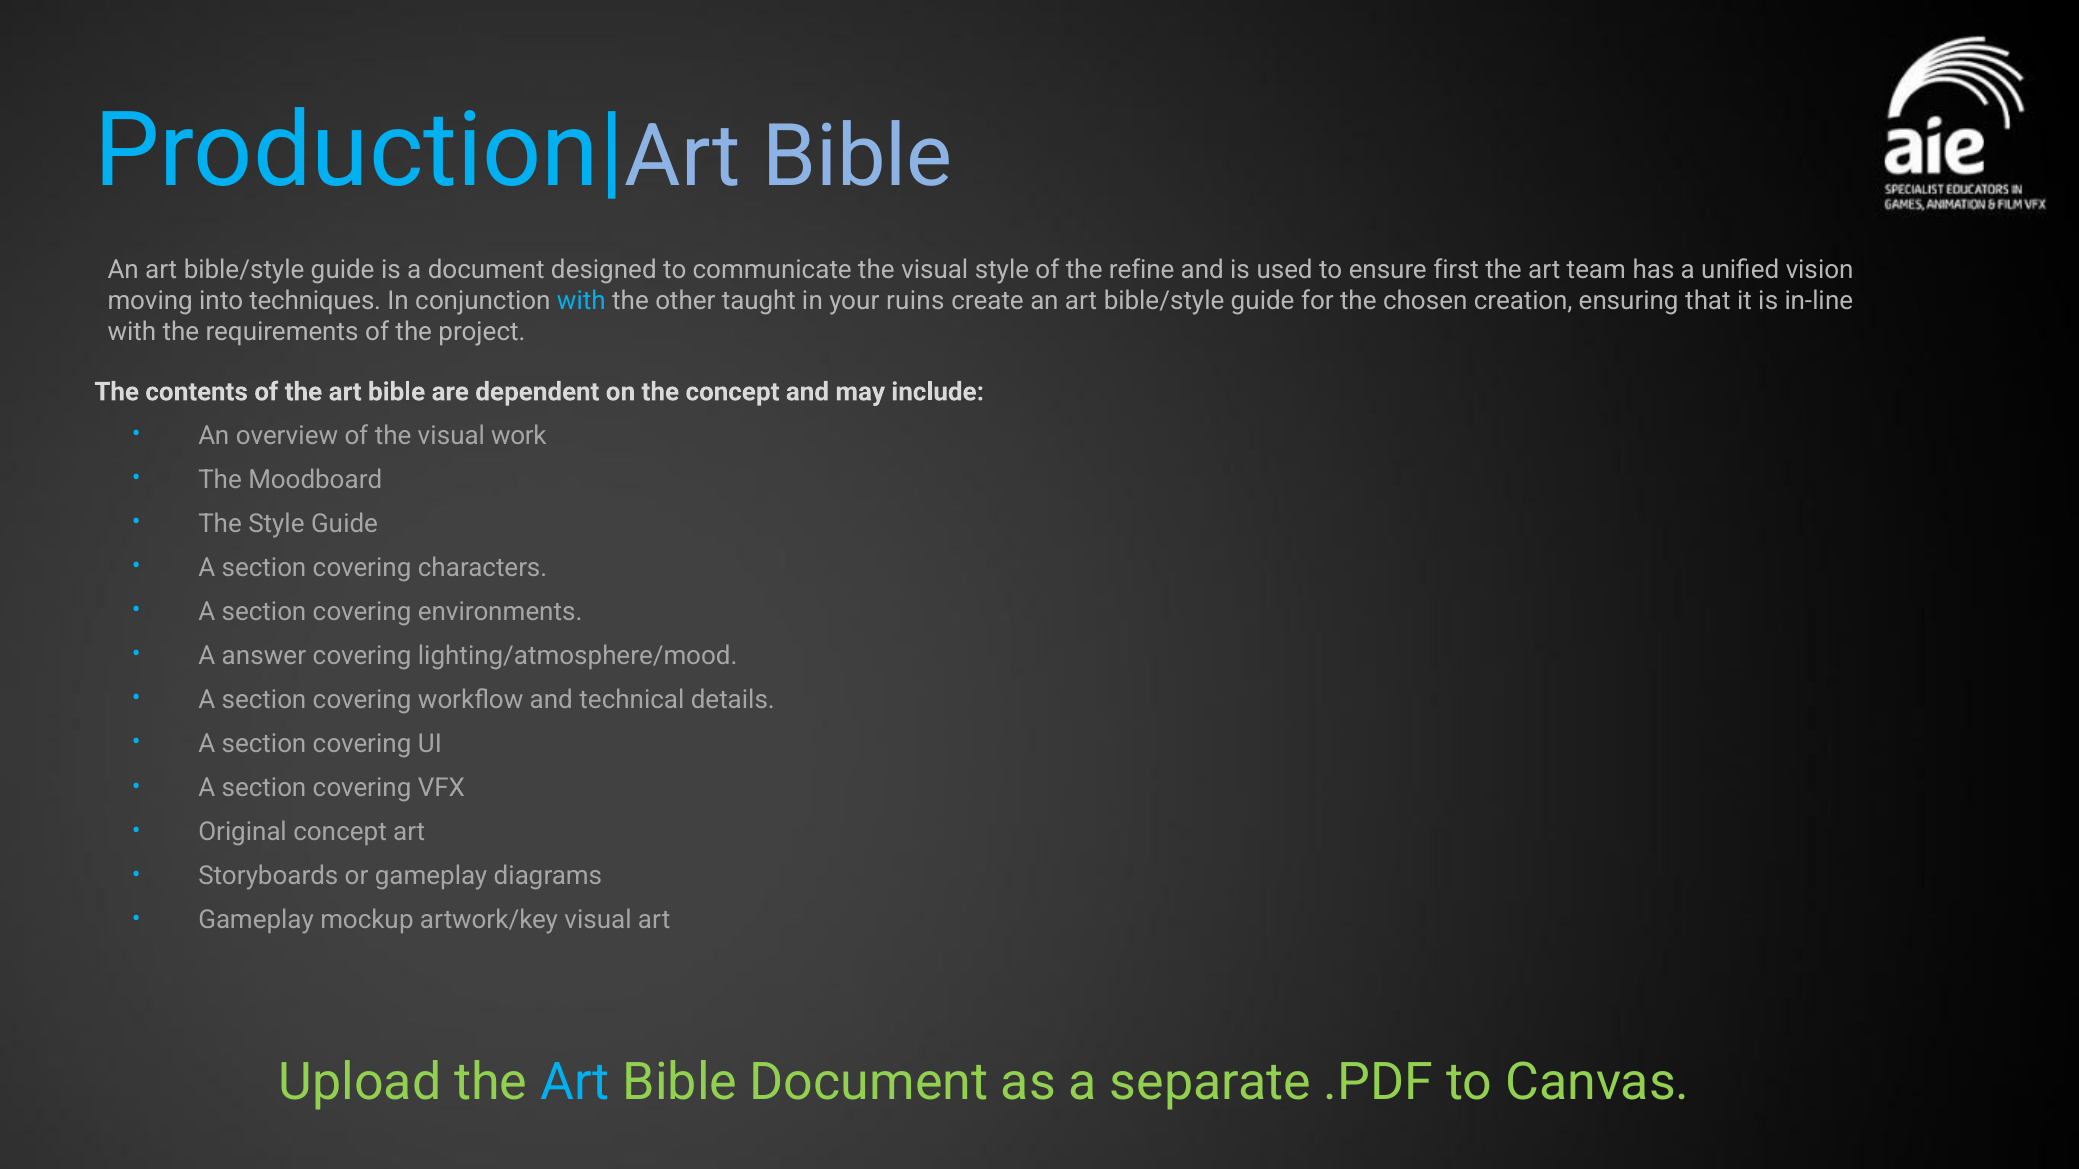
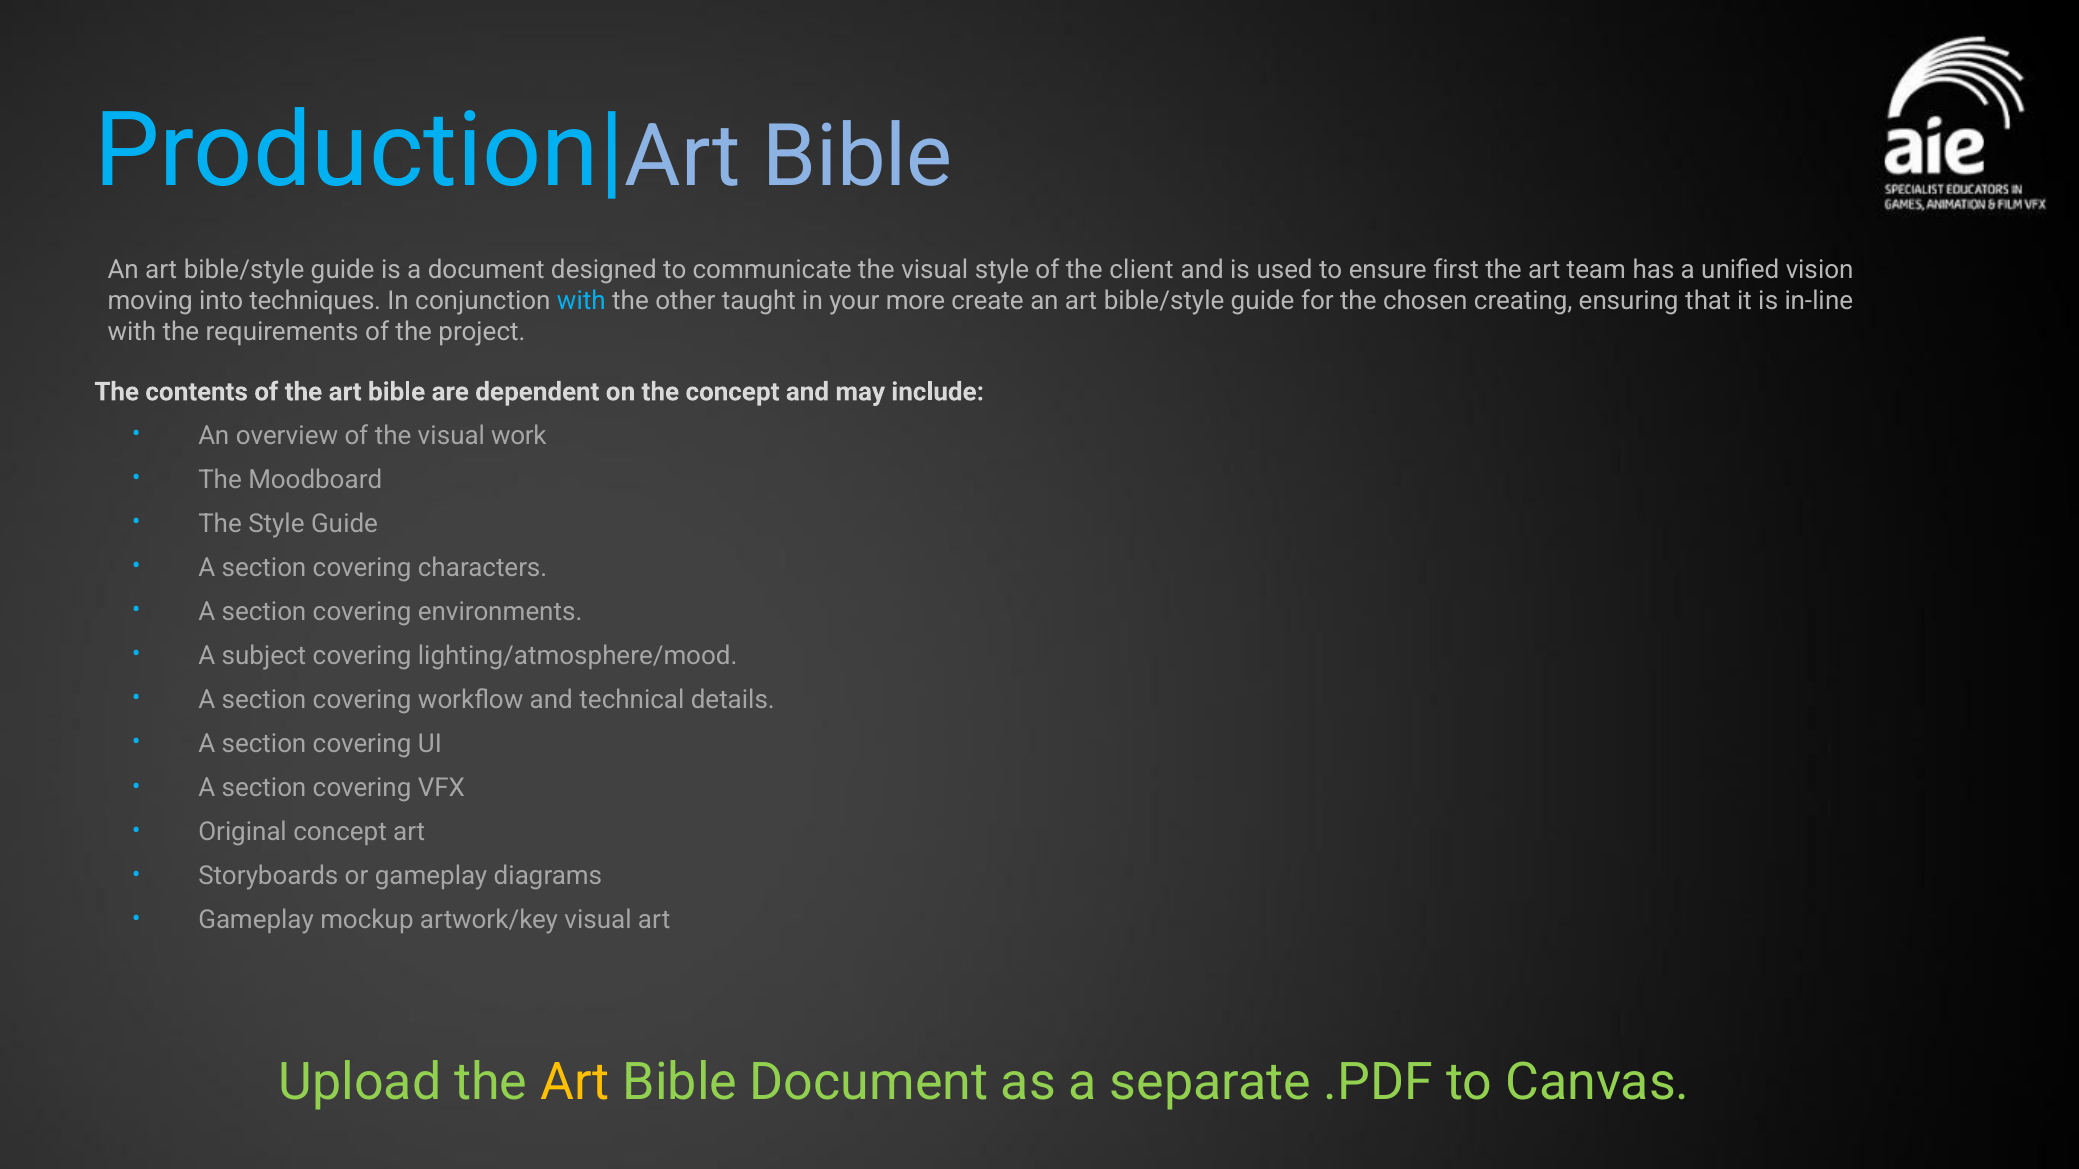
refine: refine -> client
ruins: ruins -> more
creation: creation -> creating
answer: answer -> subject
Art at (575, 1082) colour: light blue -> yellow
